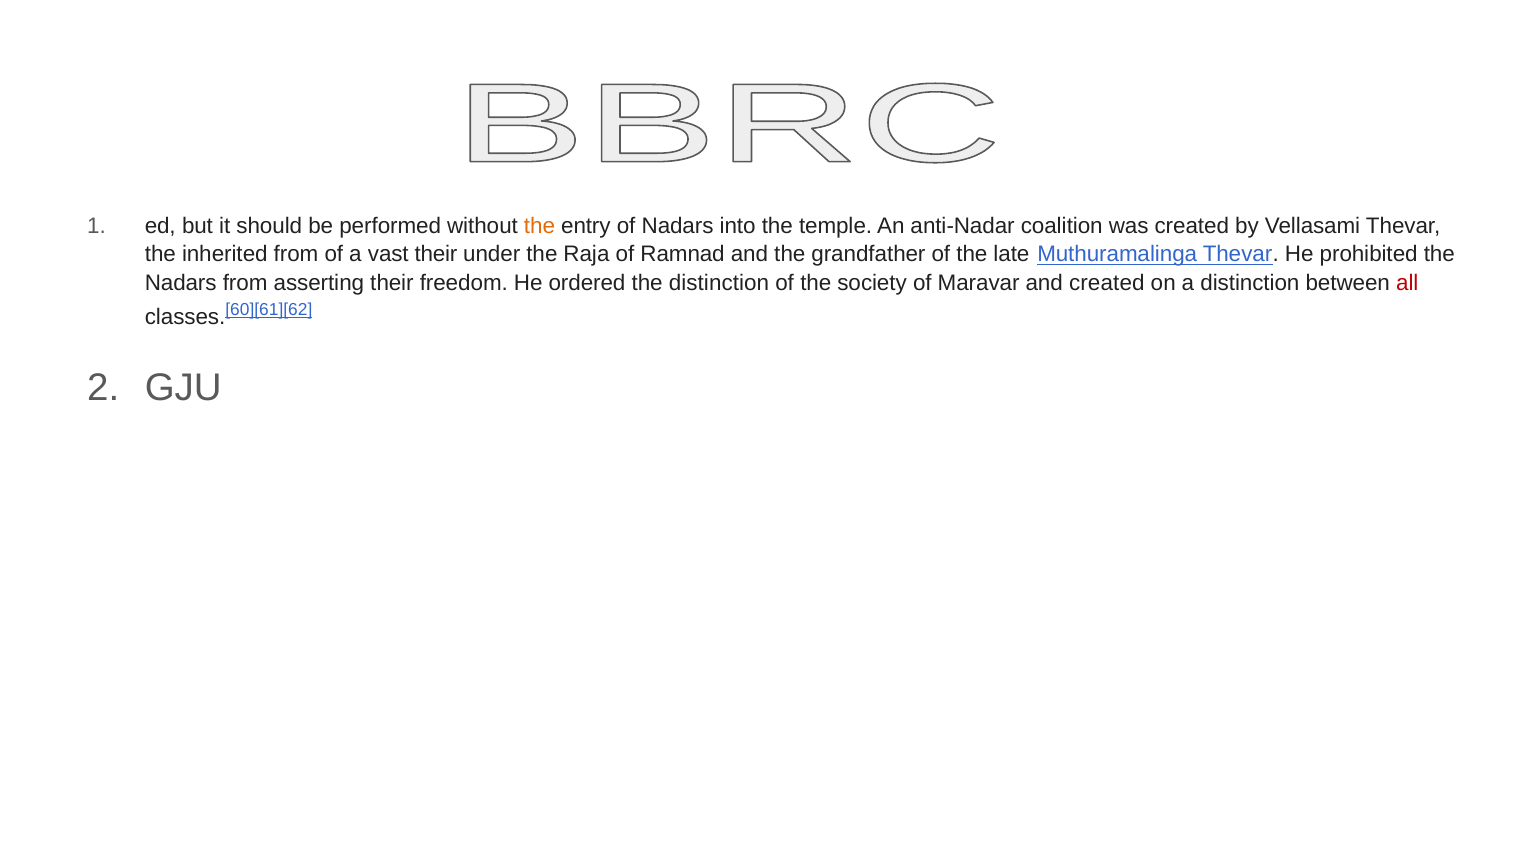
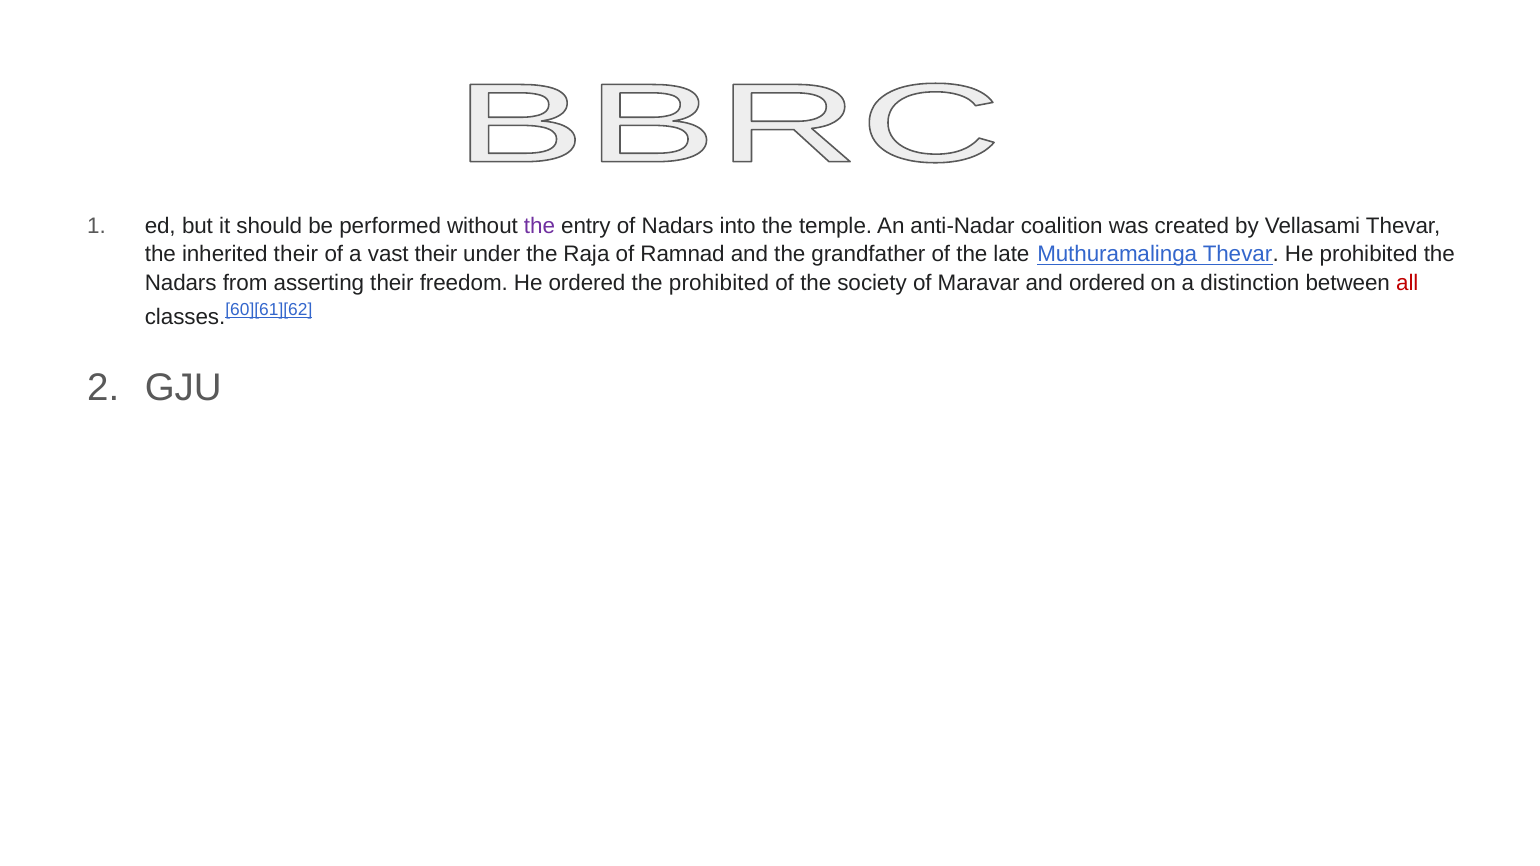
the at (539, 226) colour: orange -> purple
inherited from: from -> their
the distinction: distinction -> prohibited
and created: created -> ordered
